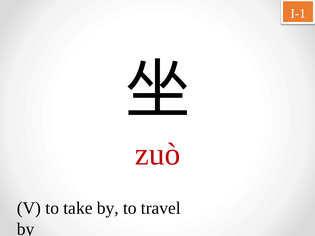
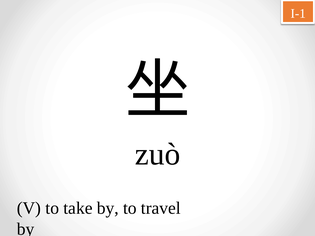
zuò colour: red -> black
